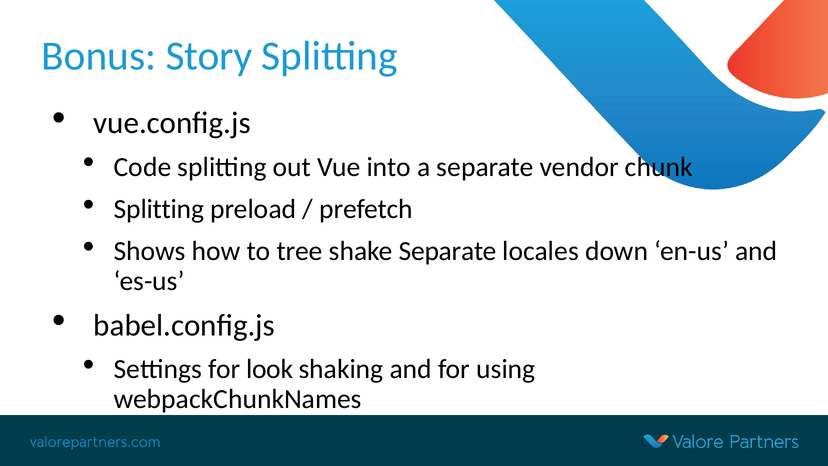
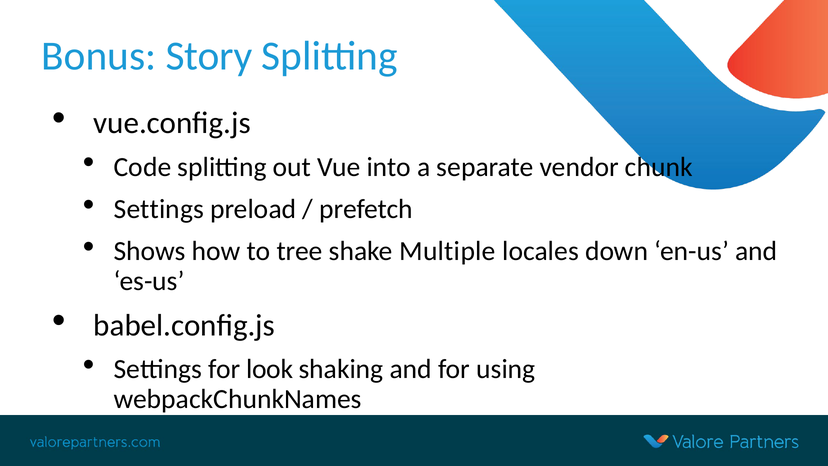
Splitting at (159, 209): Splitting -> Settings
shake Separate: Separate -> Multiple
